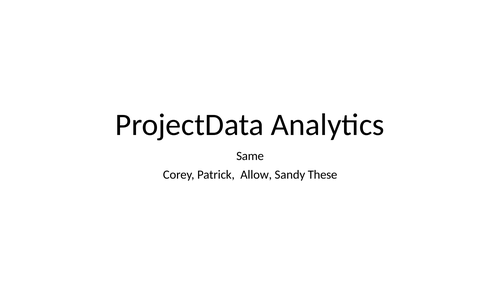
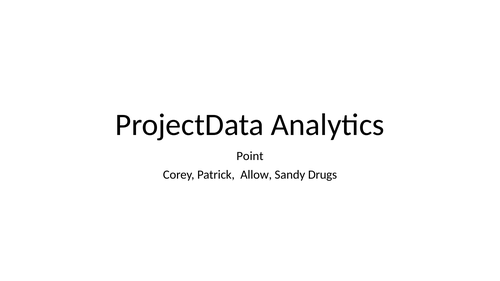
Same: Same -> Point
These: These -> Drugs
